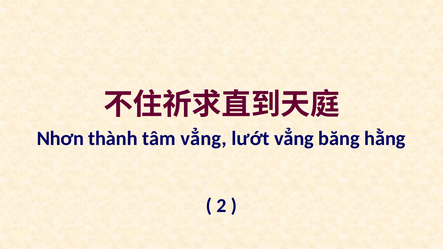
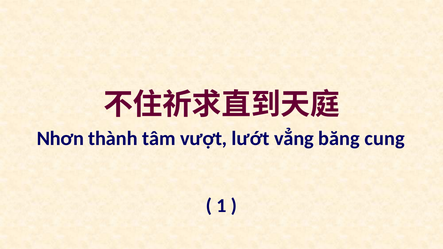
tâm vẳng: vẳng -> vượt
hằng: hằng -> cung
2: 2 -> 1
